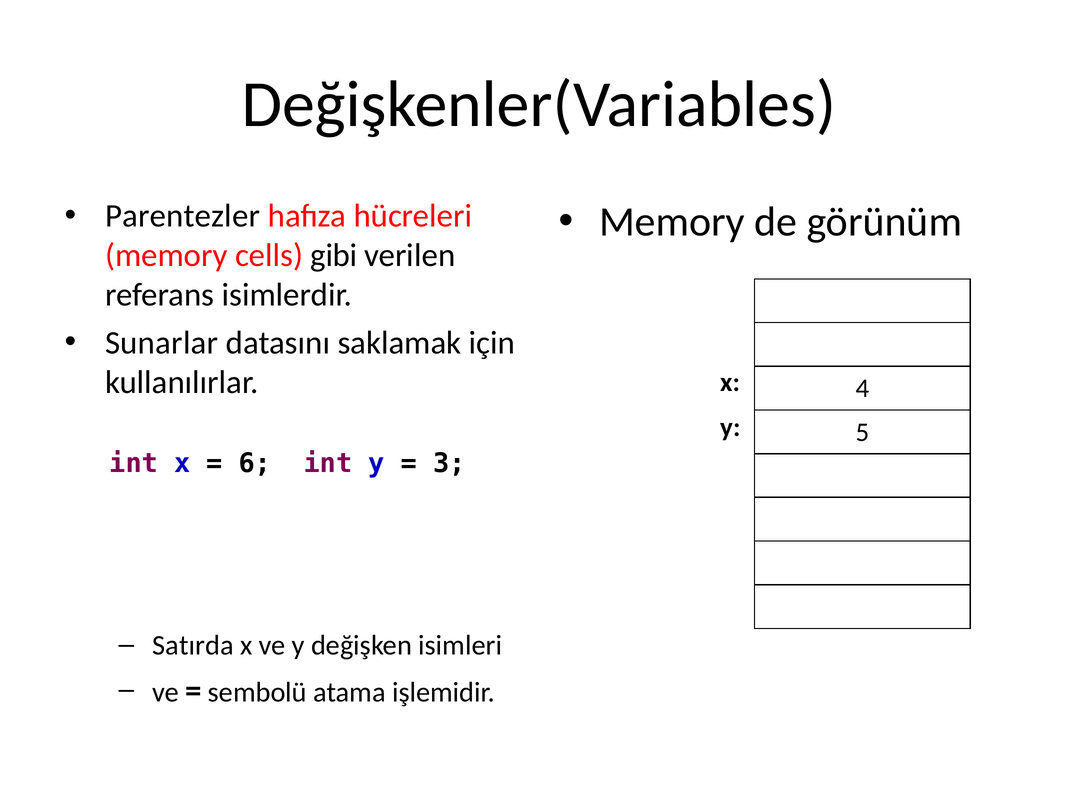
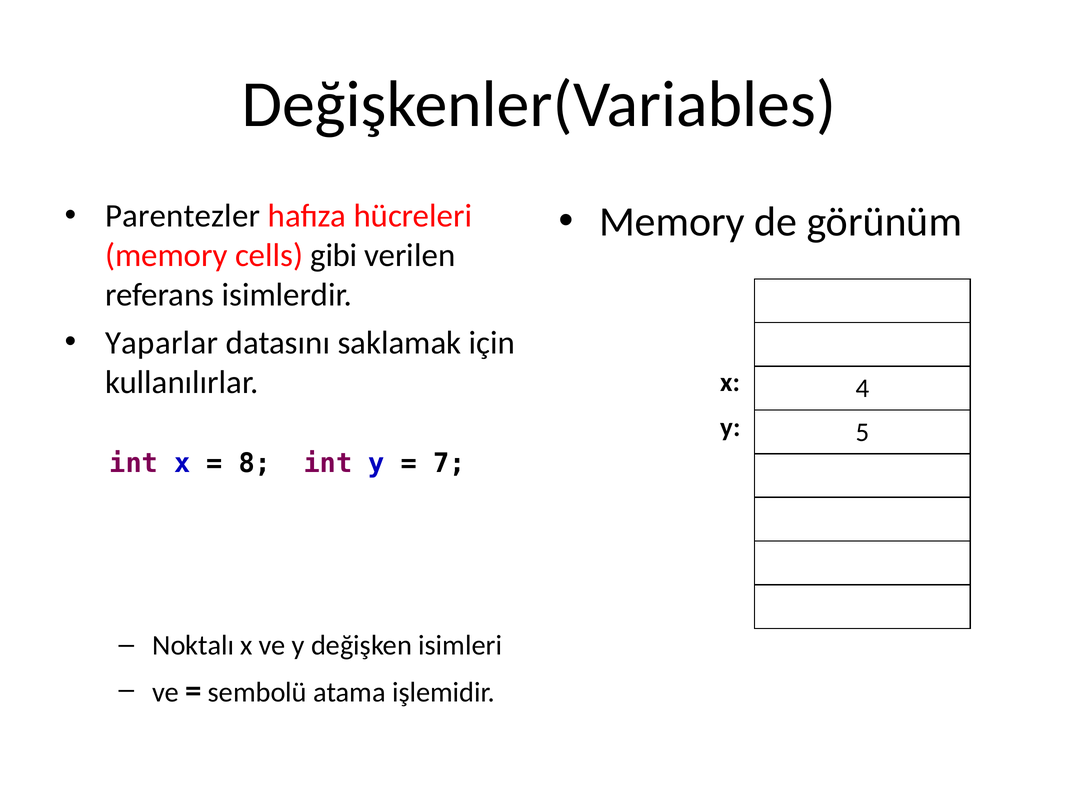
Sunarlar: Sunarlar -> Yaparlar
6: 6 -> 8
3: 3 -> 7
Satırda: Satırda -> Noktalı
